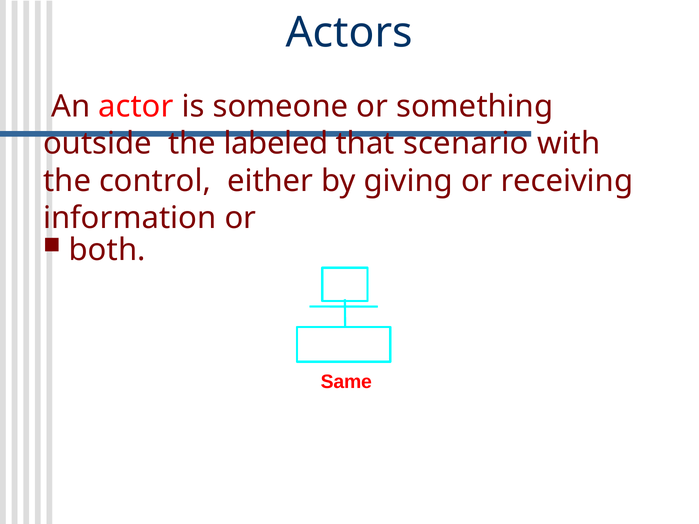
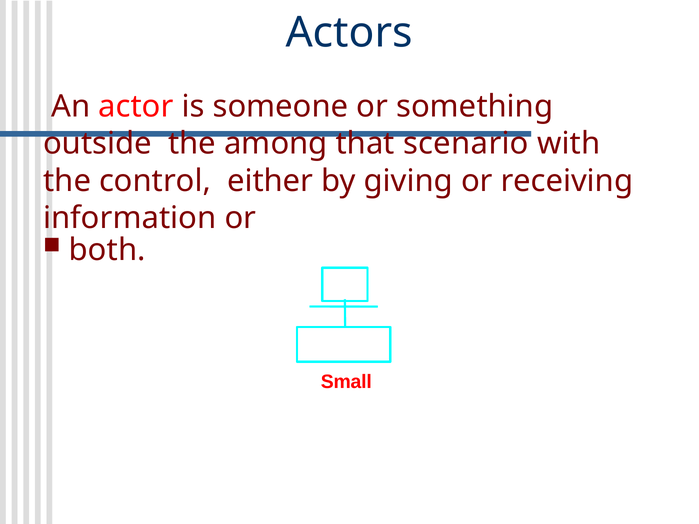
labeled: labeled -> among
Same: Same -> Small
